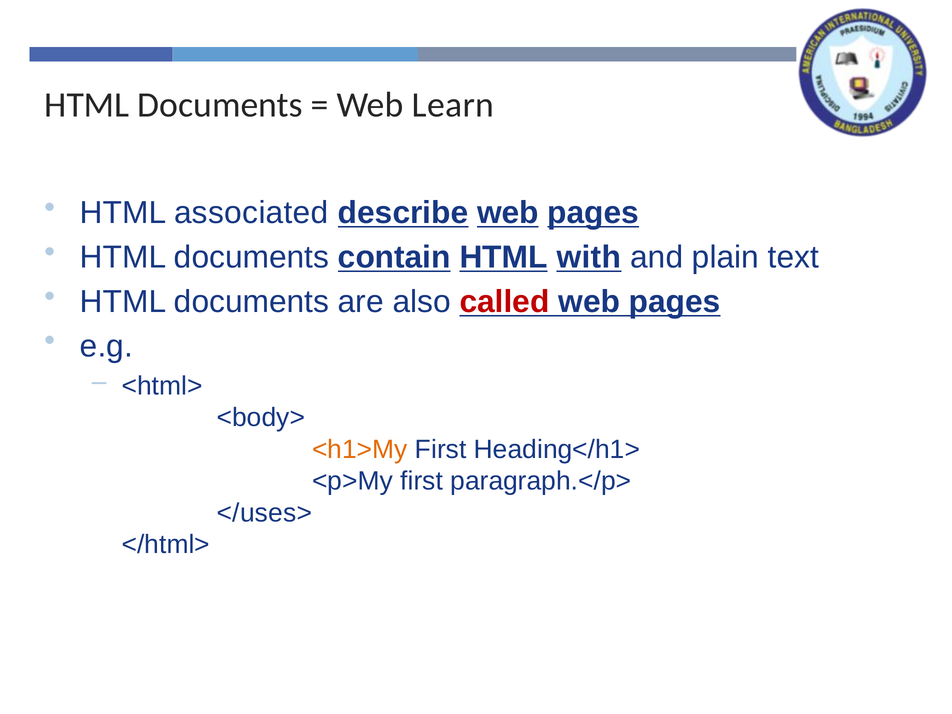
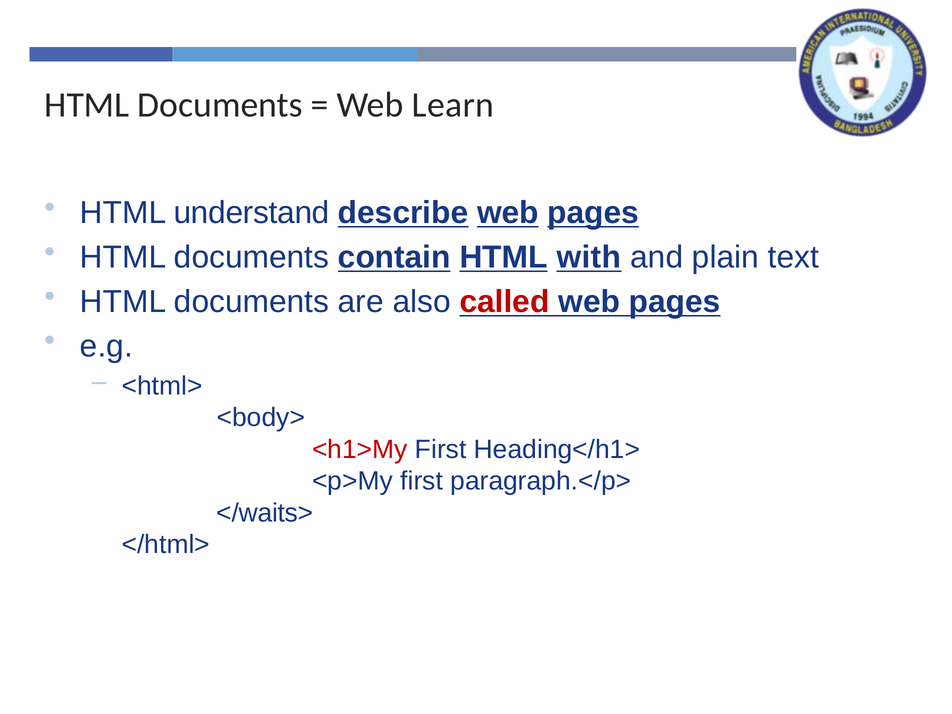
associated: associated -> understand
<h1>My colour: orange -> red
</uses>: </uses> -> </waits>
